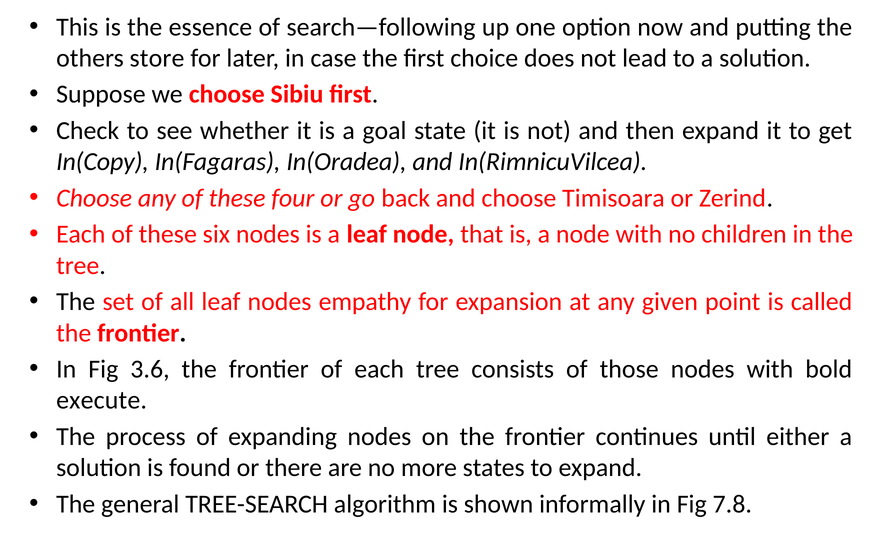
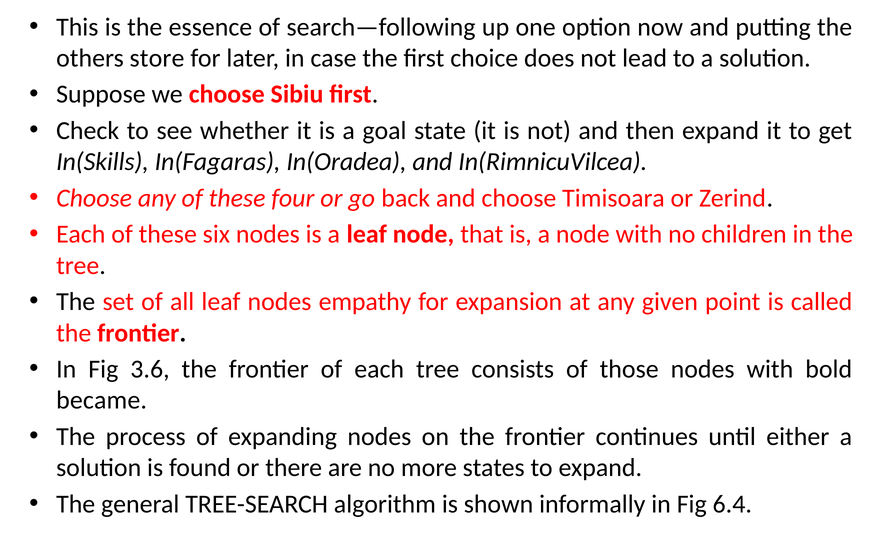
In(Copy: In(Copy -> In(Skills
execute: execute -> became
7.8: 7.8 -> 6.4
